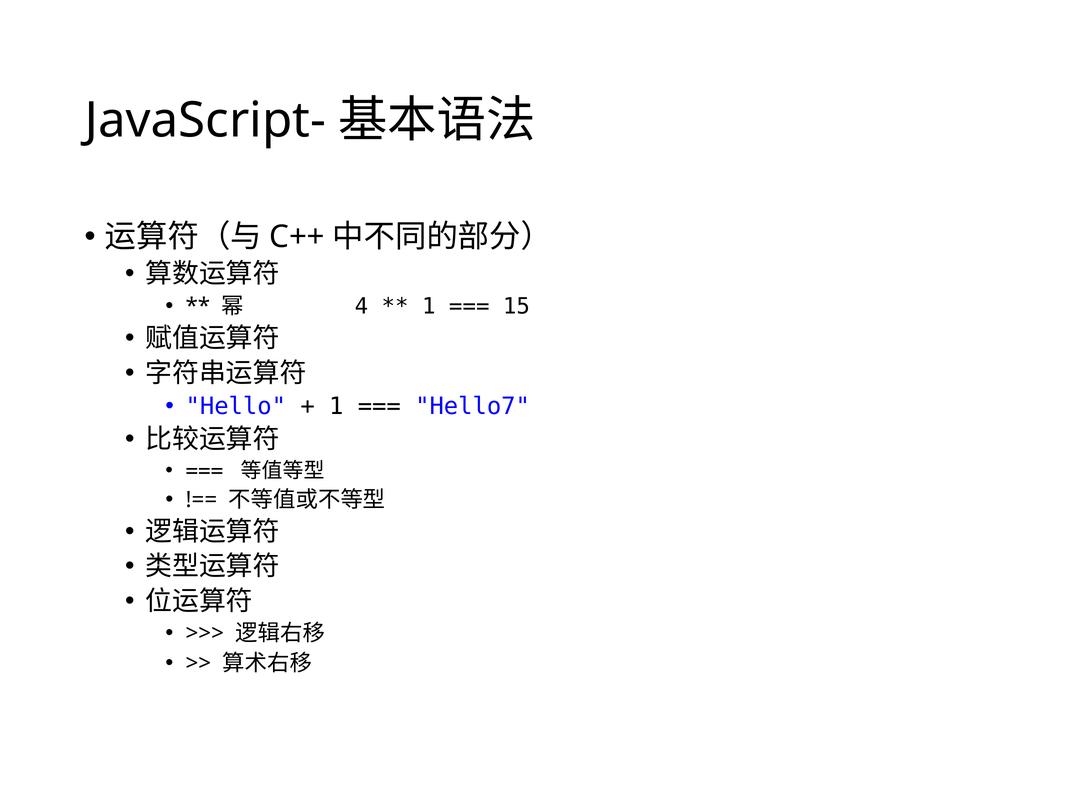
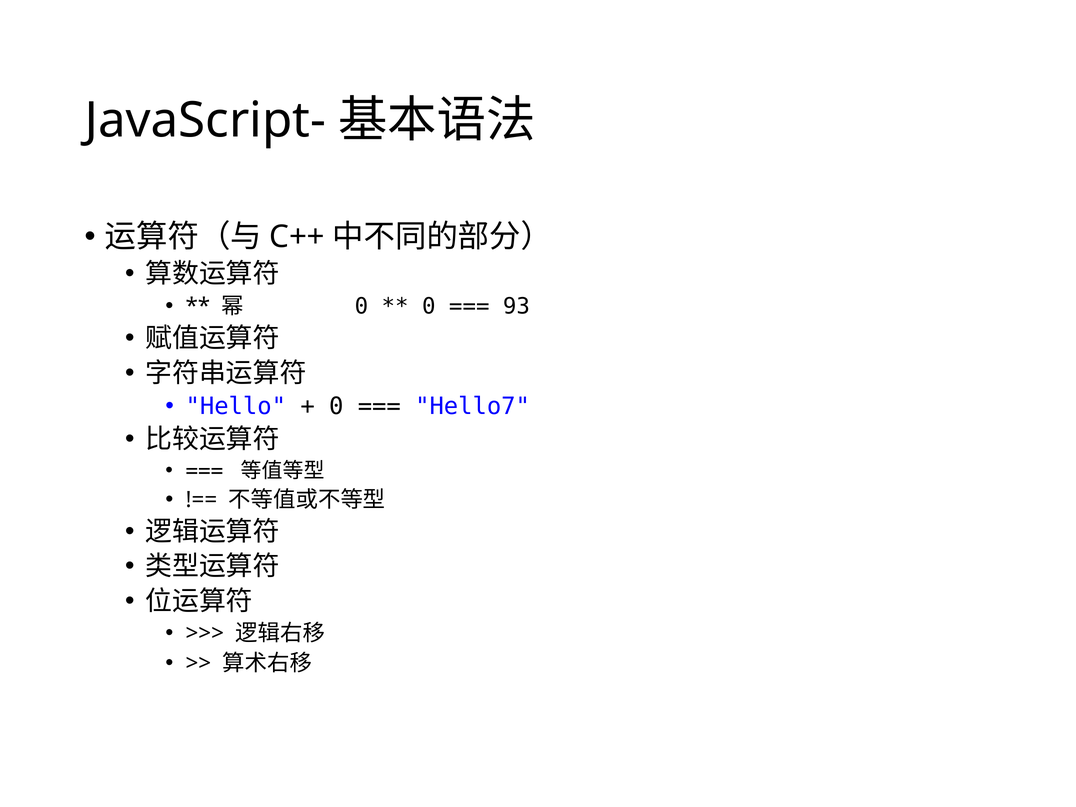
4 at (361, 306): 4 -> 0
1 at (429, 306): 1 -> 0
15: 15 -> 93
1 at (336, 406): 1 -> 0
